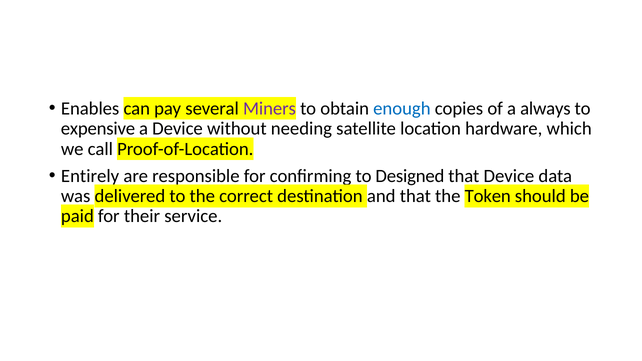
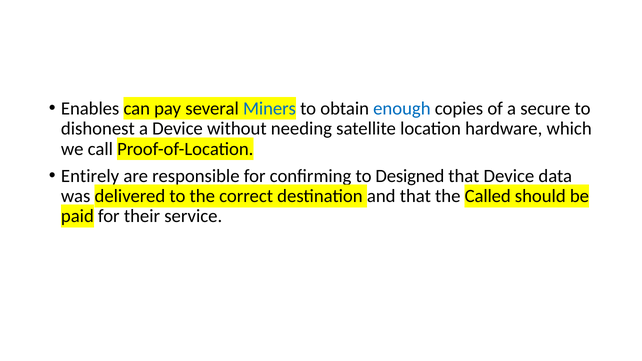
Miners colour: purple -> blue
always: always -> secure
expensive: expensive -> dishonest
Token: Token -> Called
